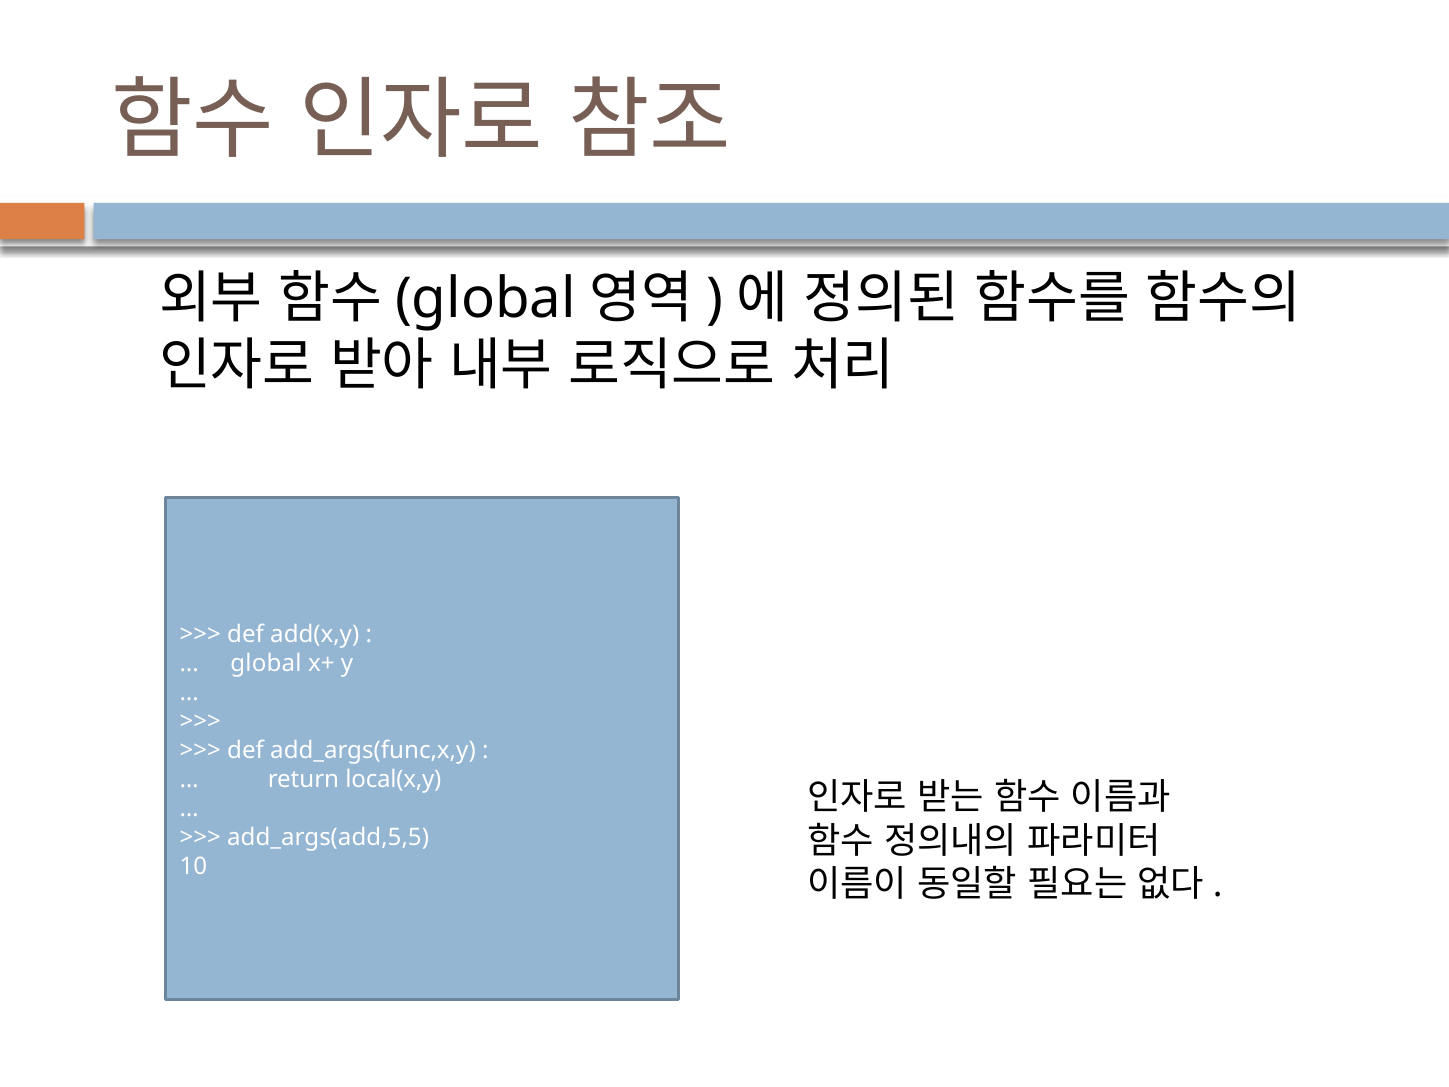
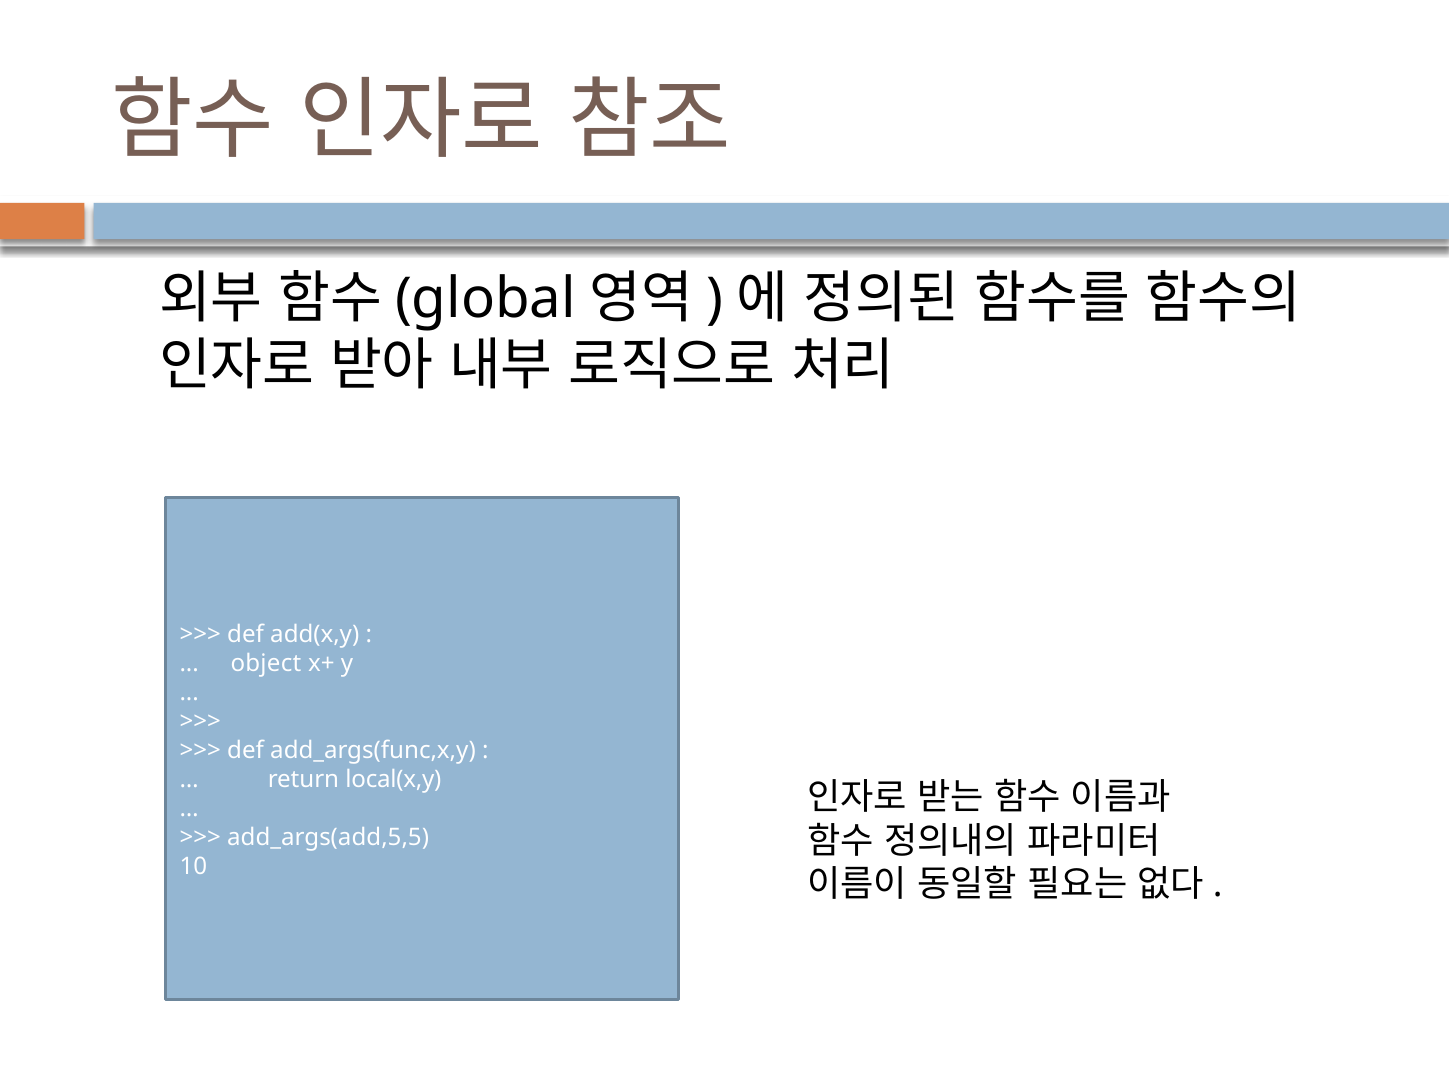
global at (266, 663): global -> object
